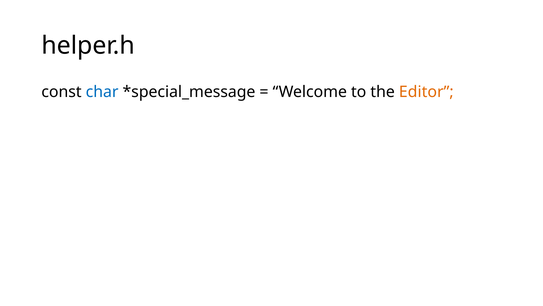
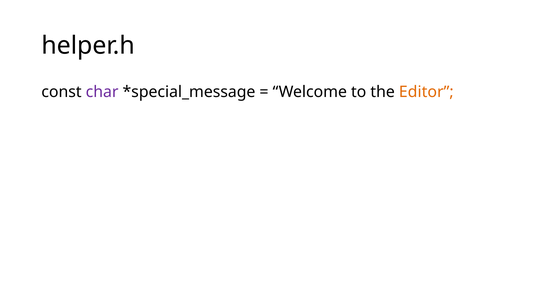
char colour: blue -> purple
